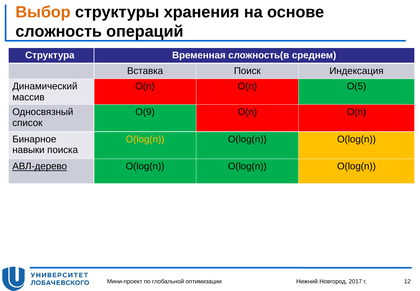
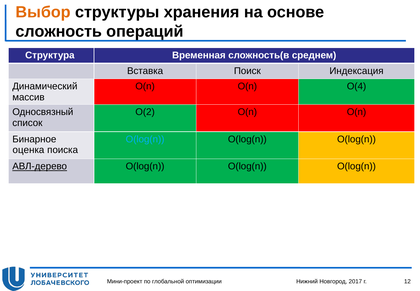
O(5: O(5 -> O(4
O(9: O(9 -> O(2
O(log(n at (145, 139) colour: yellow -> light blue
навыки: навыки -> оценка
